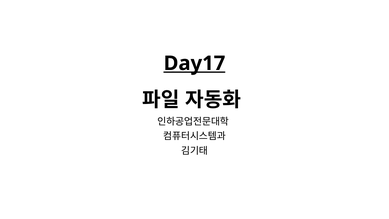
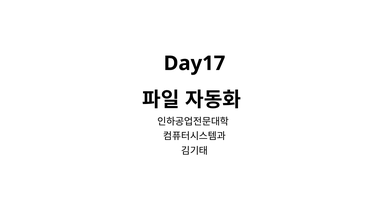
Day17 underline: present -> none
